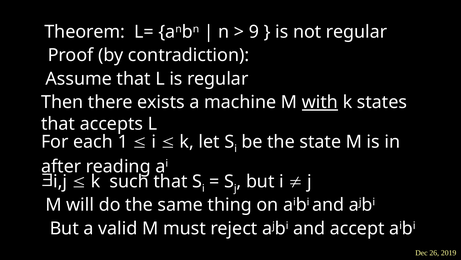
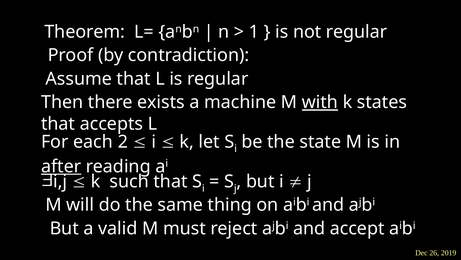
9: 9 -> 1
1: 1 -> 2
after underline: none -> present
